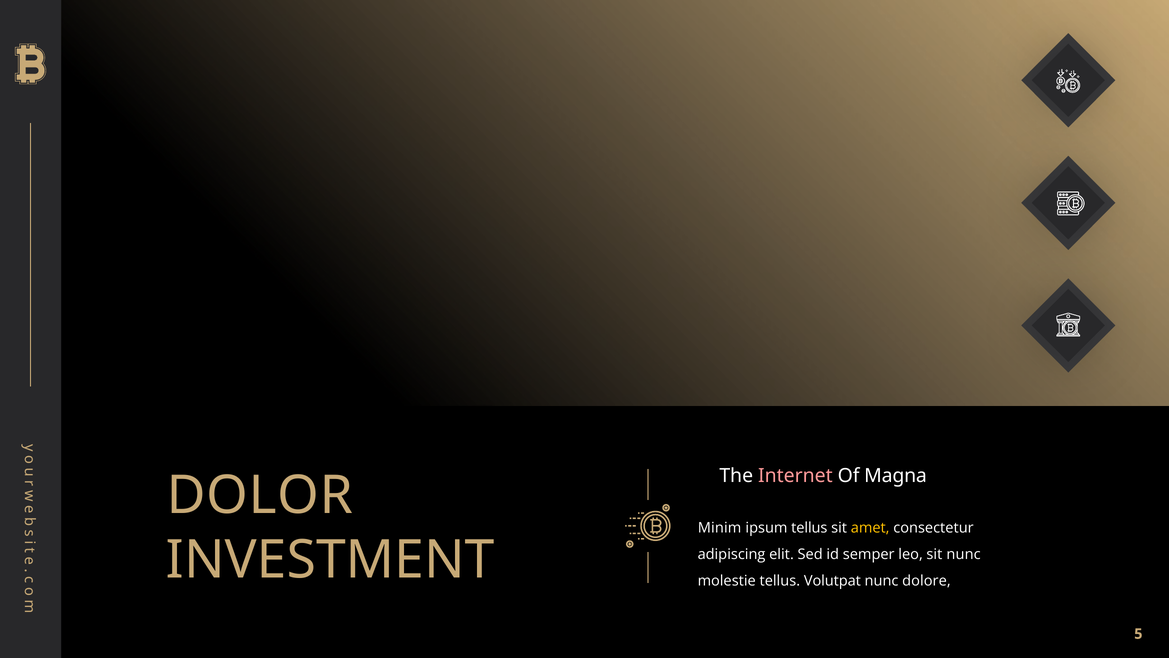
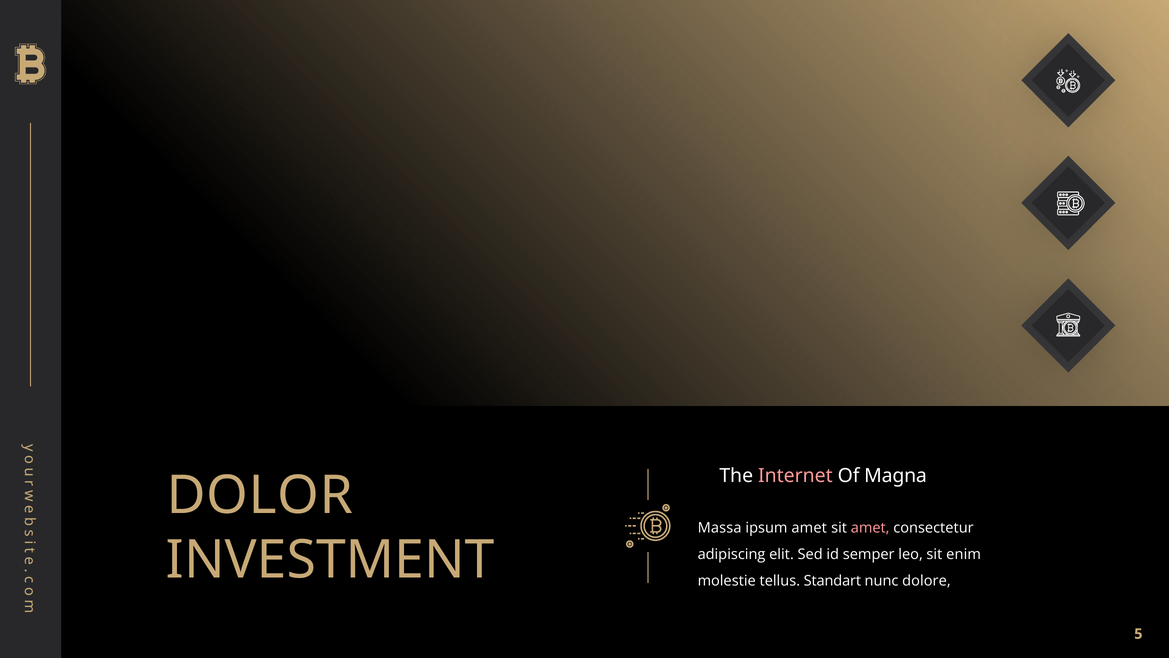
Minim: Minim -> Massa
ipsum tellus: tellus -> amet
amet at (870, 528) colour: yellow -> pink
sit nunc: nunc -> enim
Volutpat: Volutpat -> Standart
